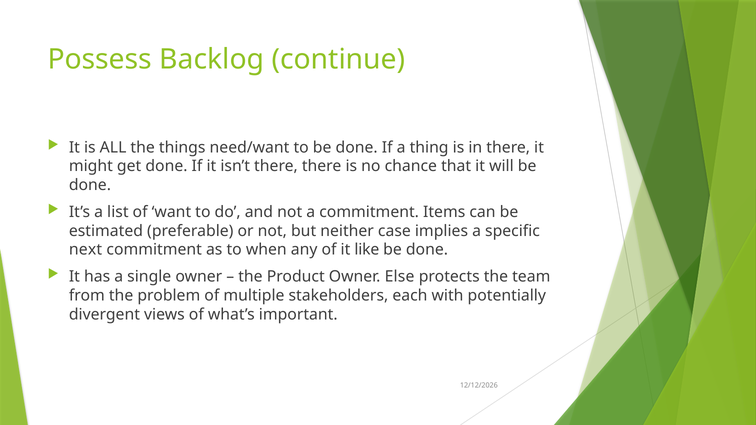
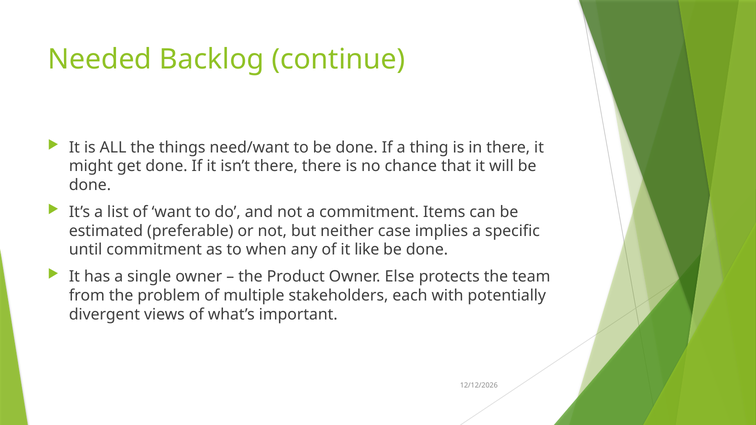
Possess: Possess -> Needed
next: next -> until
